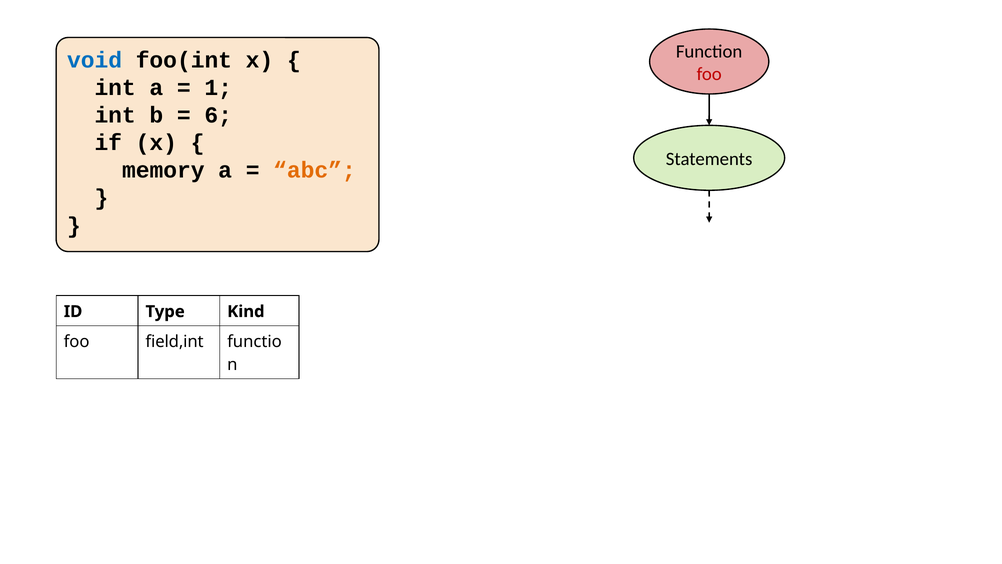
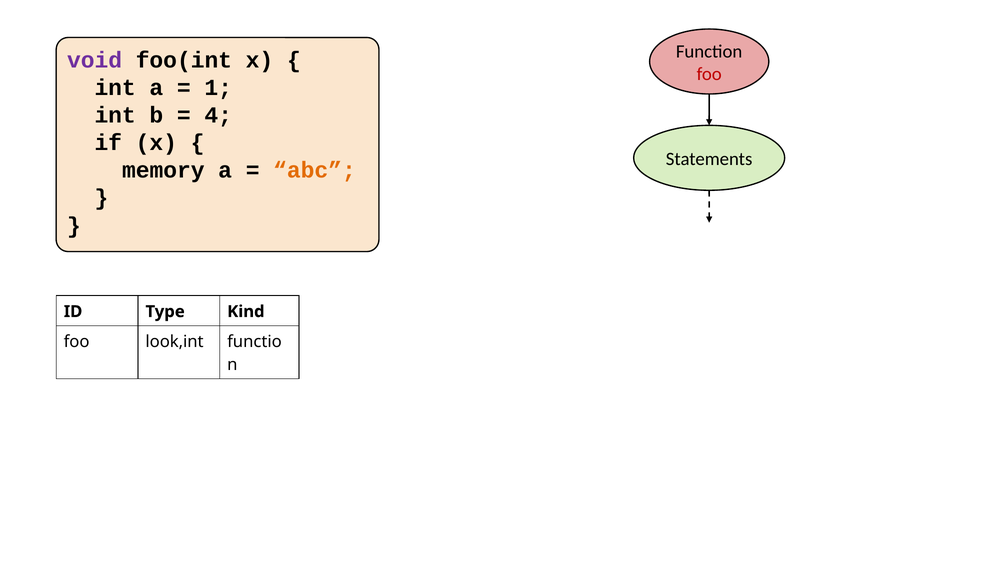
void colour: blue -> purple
6: 6 -> 4
field,int: field,int -> look,int
